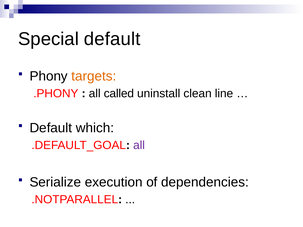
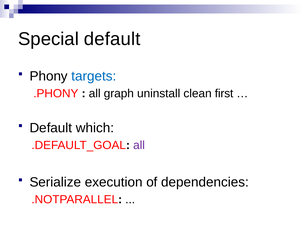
targets colour: orange -> blue
called: called -> graph
line: line -> first
